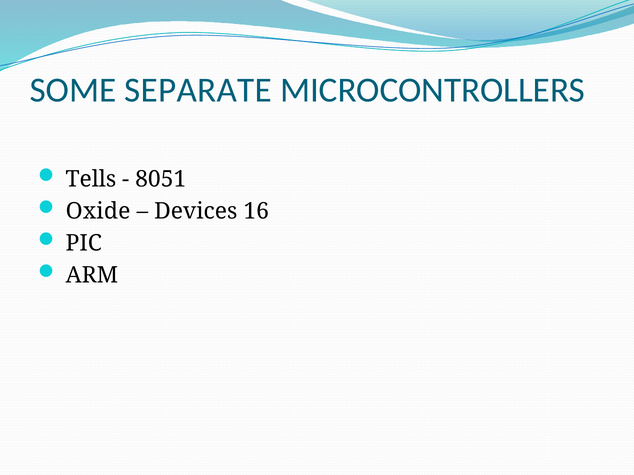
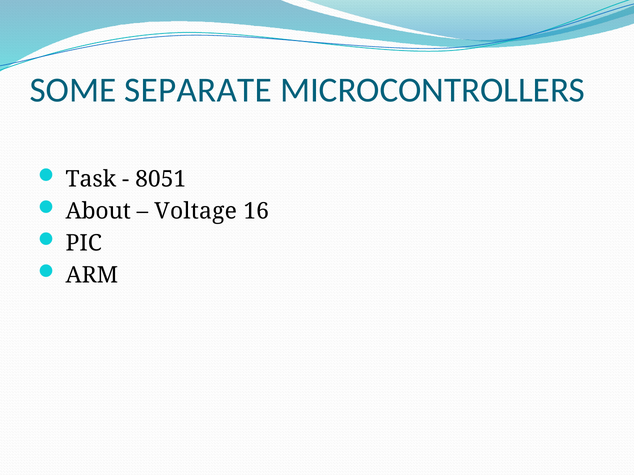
Tells: Tells -> Task
Oxide: Oxide -> About
Devices: Devices -> Voltage
